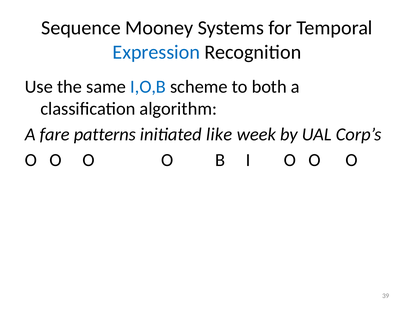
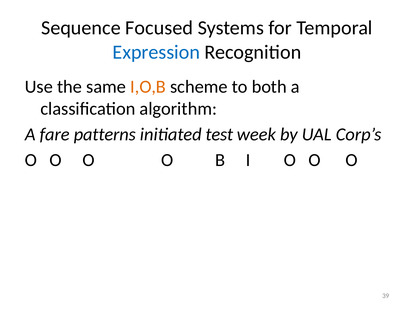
Mooney: Mooney -> Focused
I,O,B colour: blue -> orange
like: like -> test
